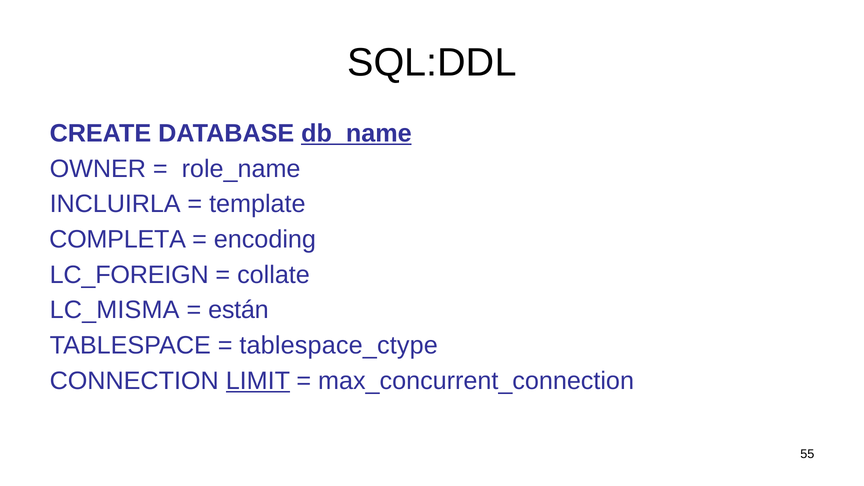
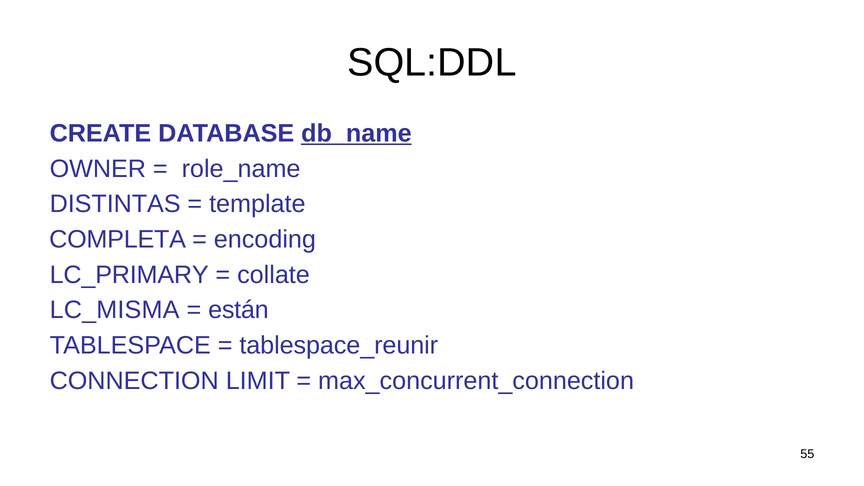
INCLUIRLA: INCLUIRLA -> DISTINTAS
LC_FOREIGN: LC_FOREIGN -> LC_PRIMARY
tablespace_ctype: tablespace_ctype -> tablespace_reunir
LIMIT underline: present -> none
